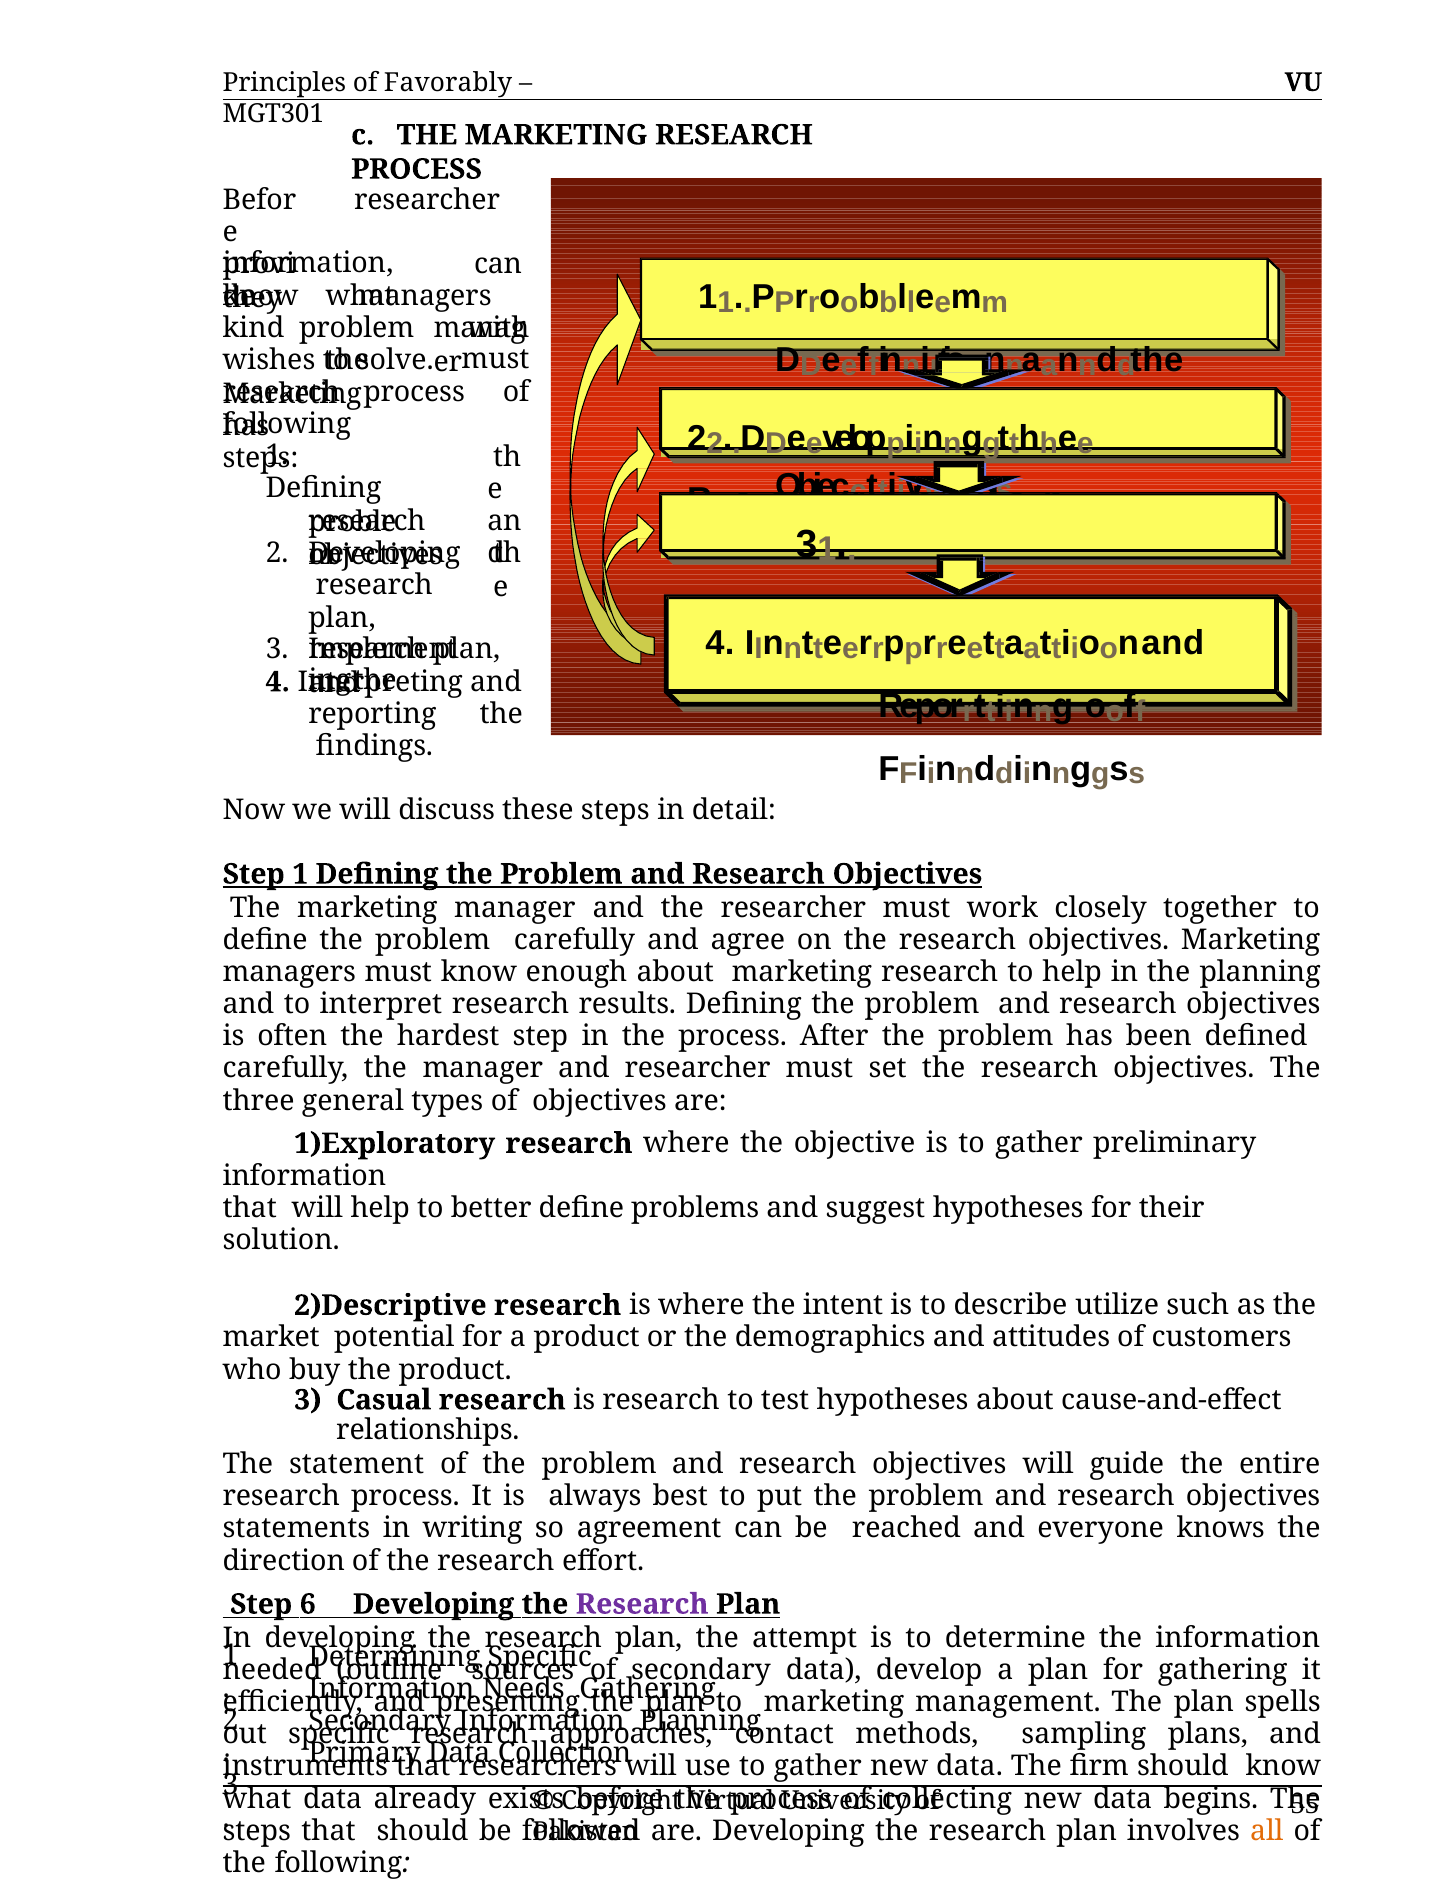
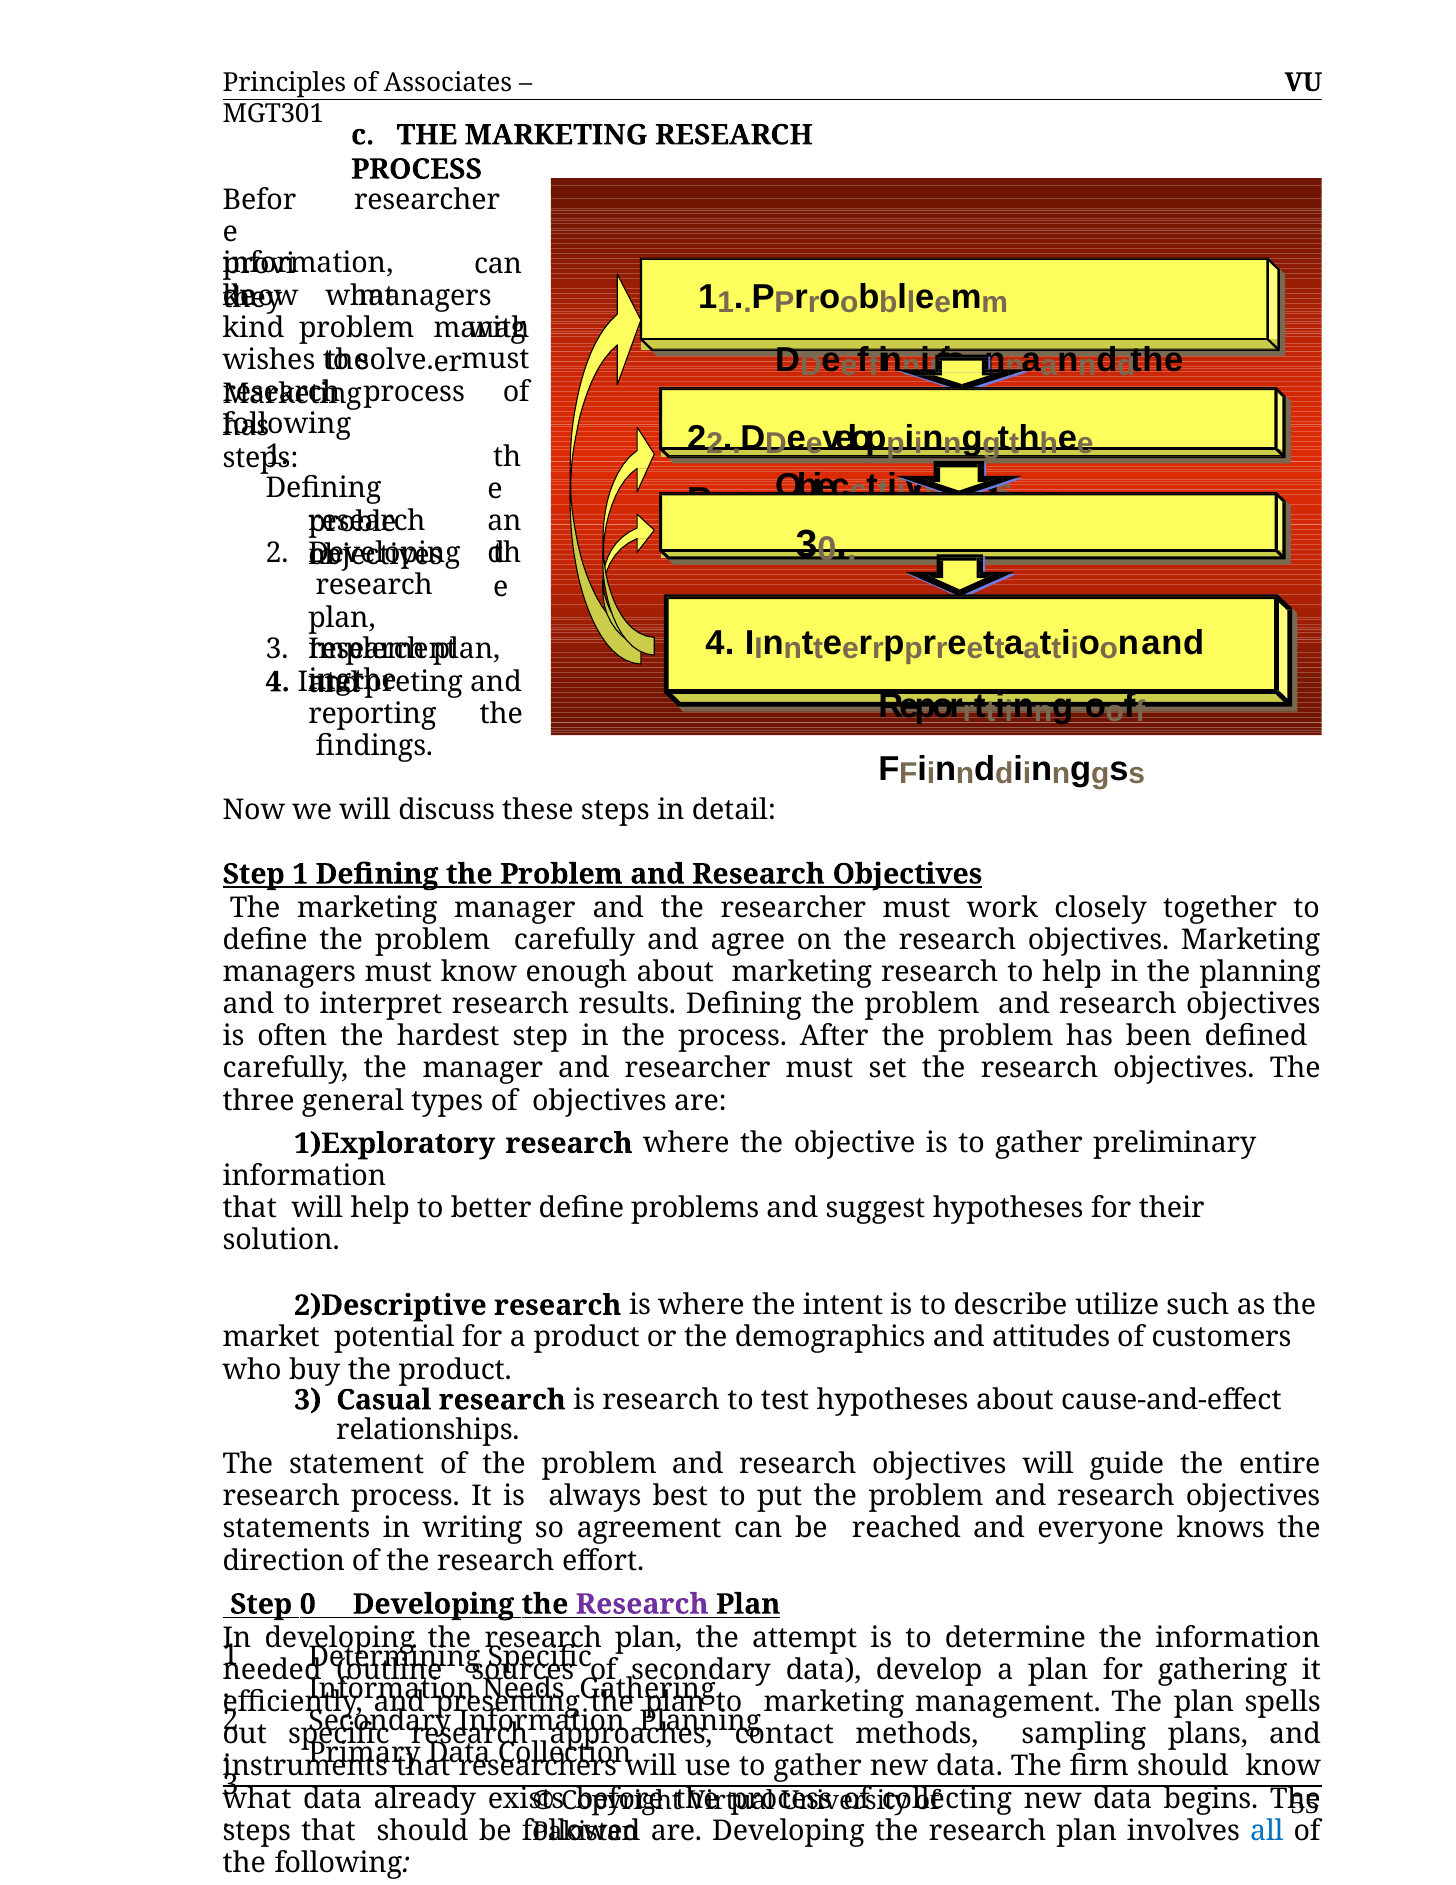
Favorably: Favorably -> Associates
3 1: 1 -> 0
Step 6: 6 -> 0
all colour: orange -> blue
